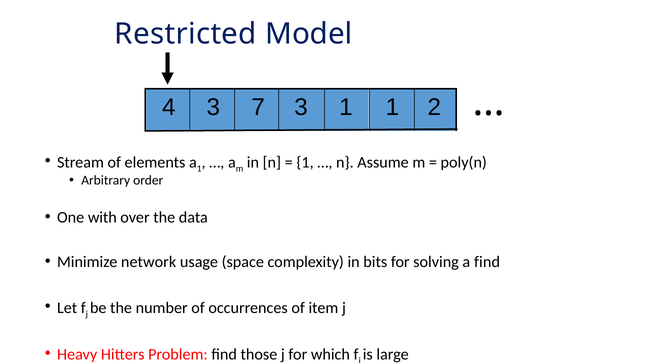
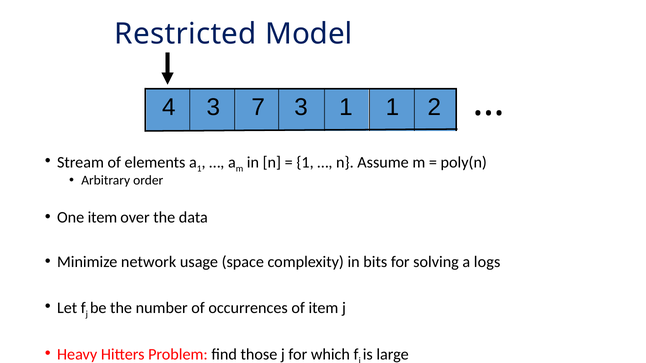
One with: with -> item
a find: find -> logs
